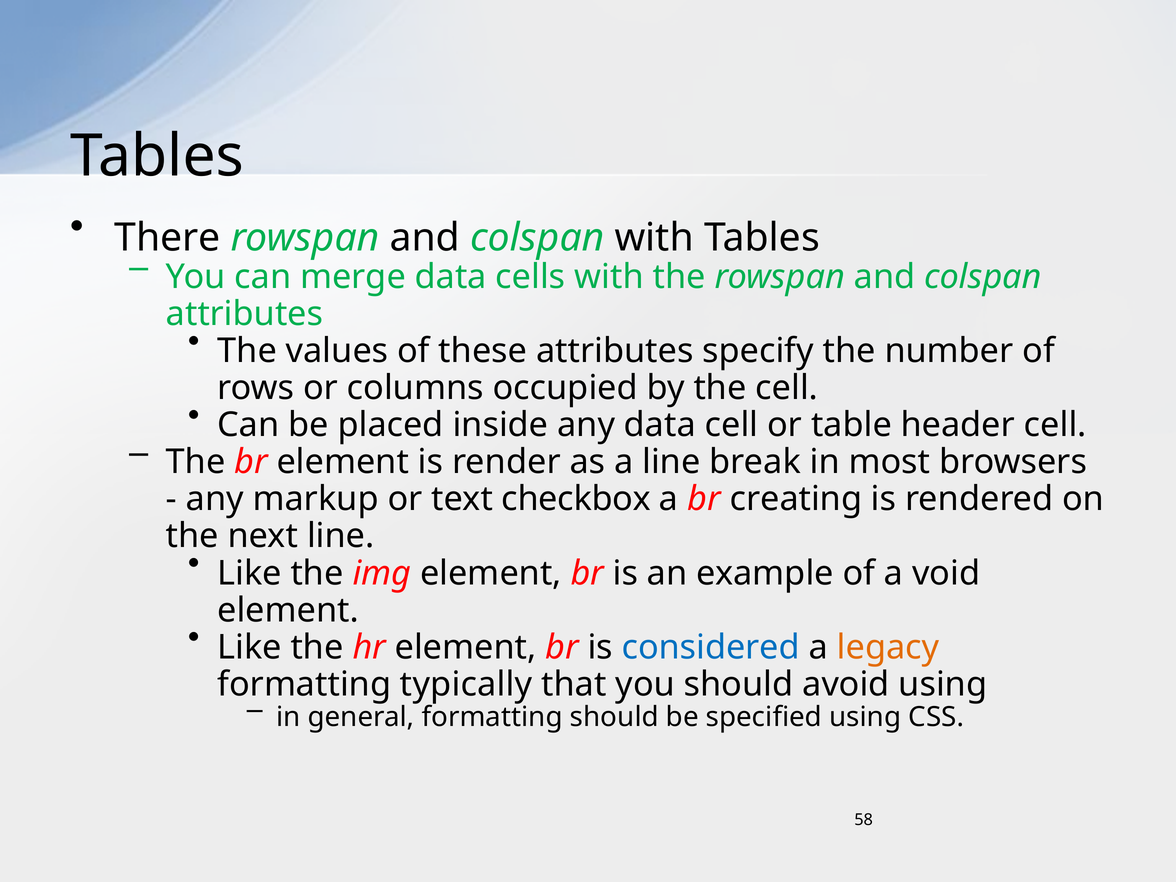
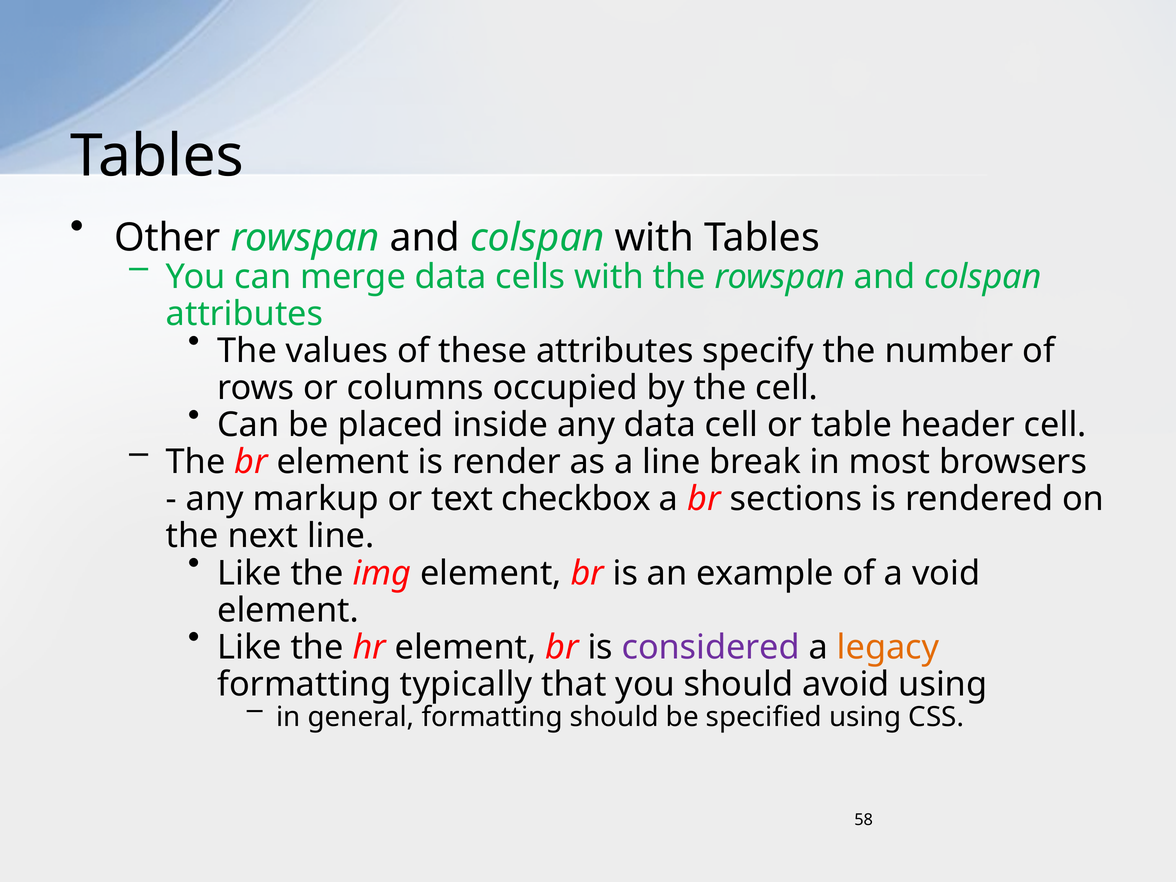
There: There -> Other
creating: creating -> sections
considered colour: blue -> purple
